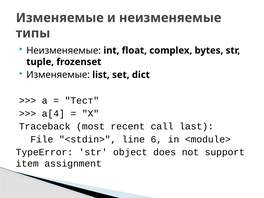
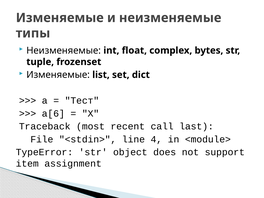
a[4: a[4 -> a[6
6: 6 -> 4
